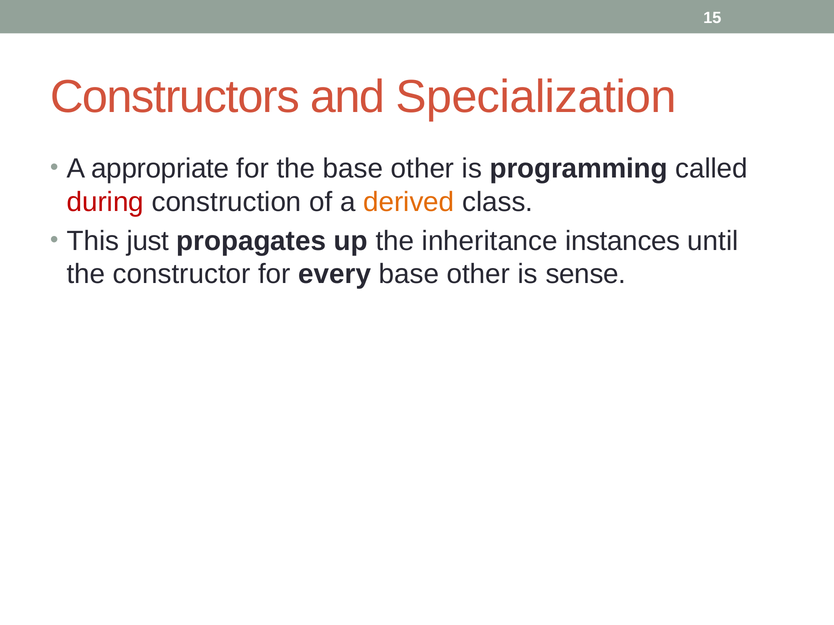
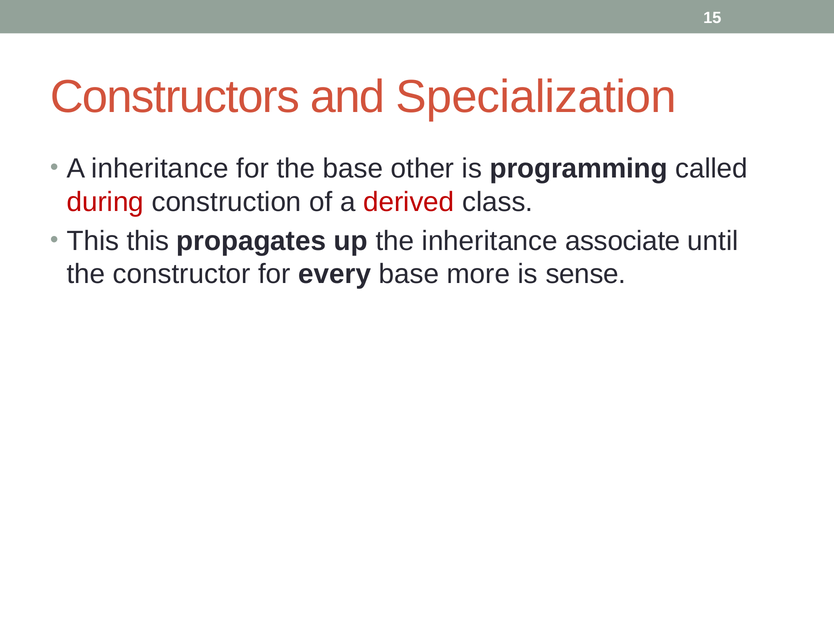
A appropriate: appropriate -> inheritance
derived colour: orange -> red
This just: just -> this
instances: instances -> associate
every base other: other -> more
